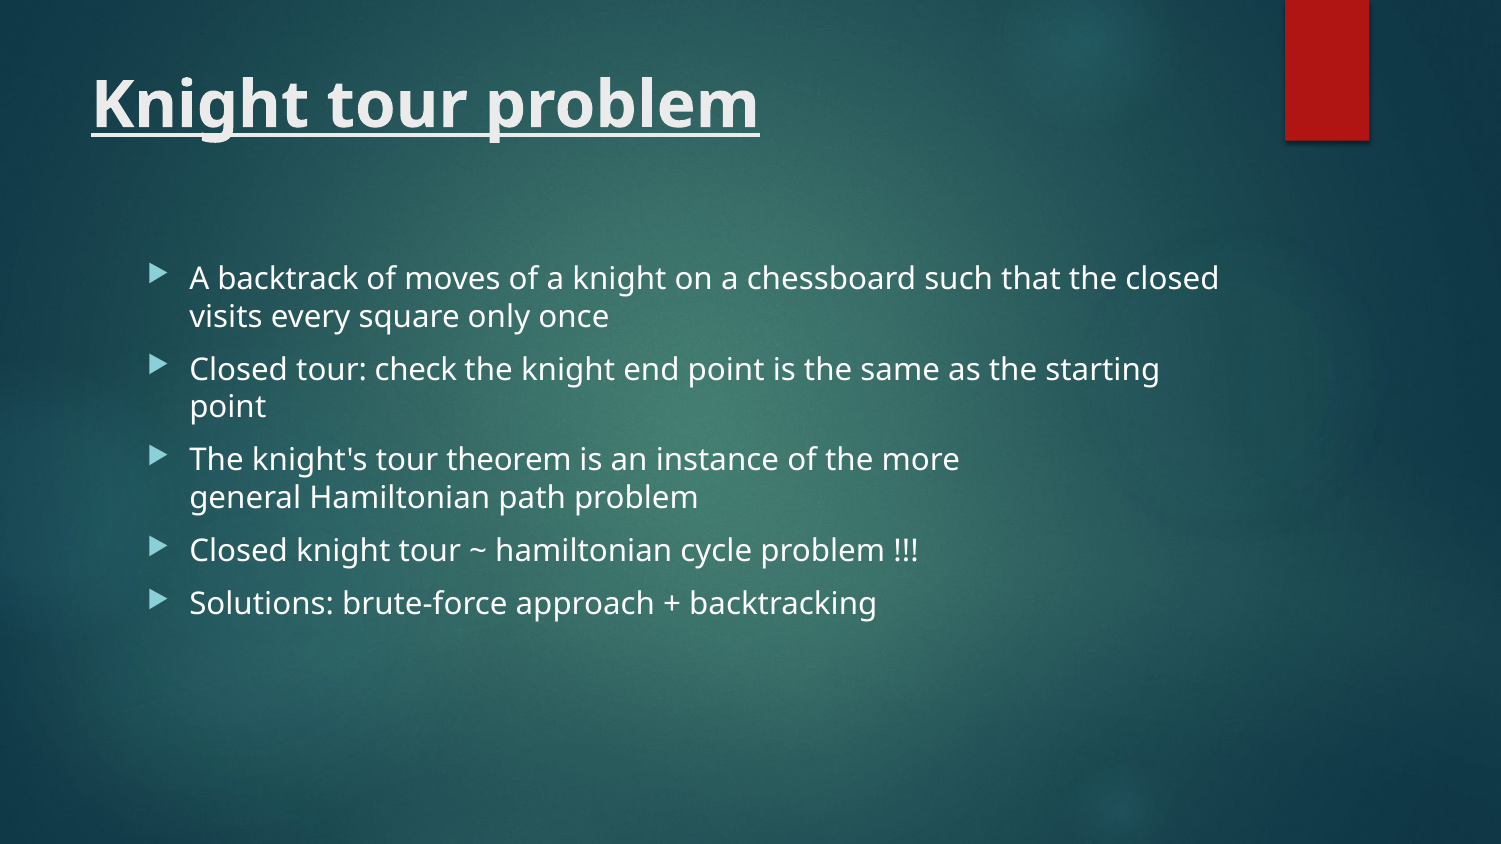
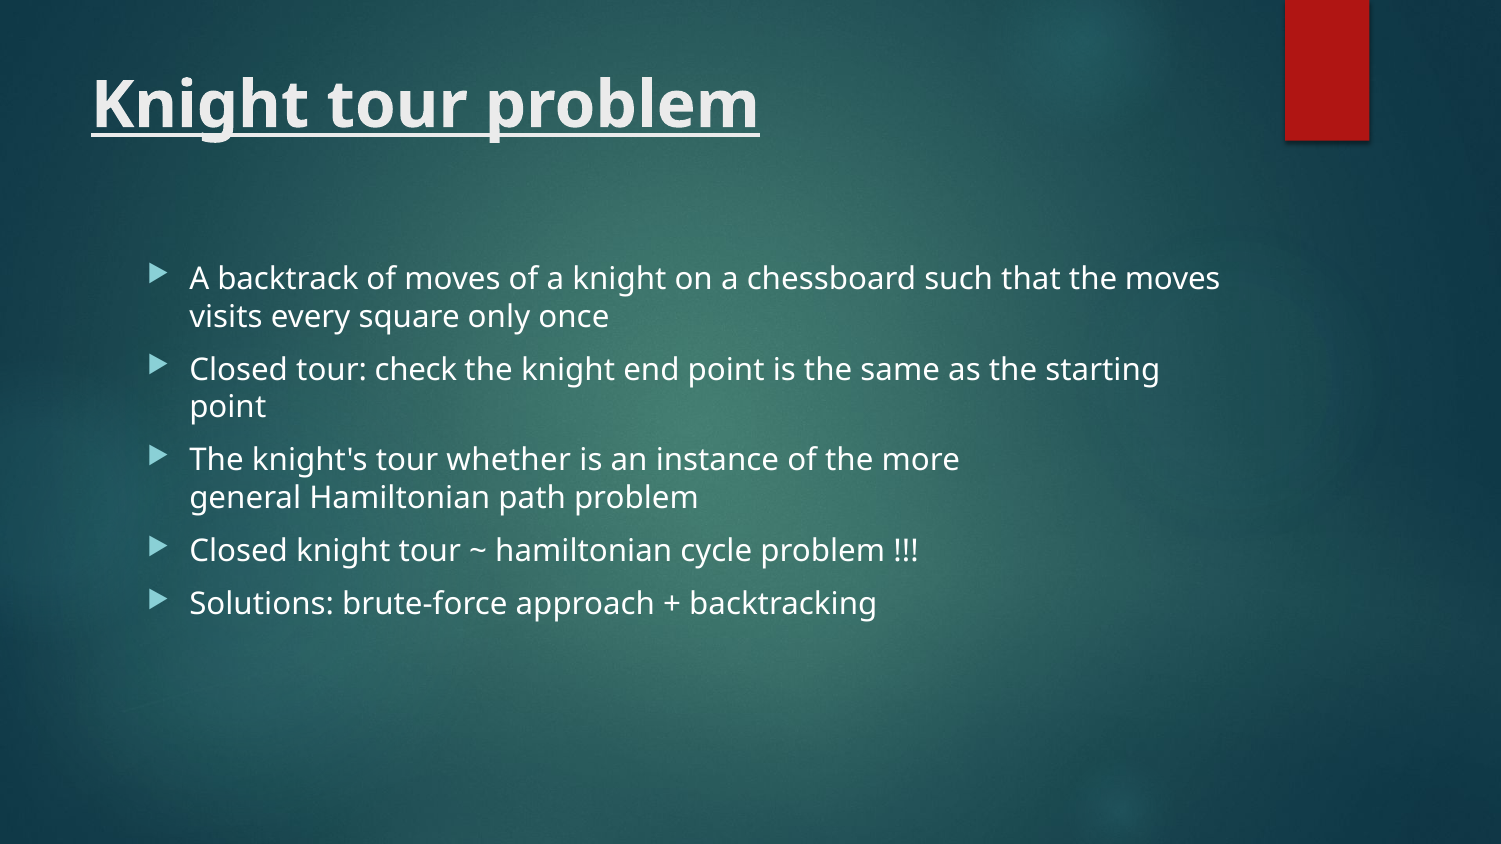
the closed: closed -> moves
theorem: theorem -> whether
